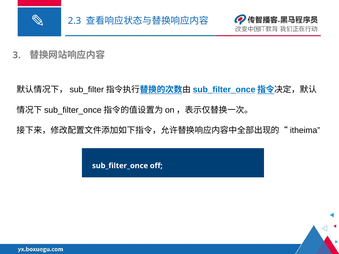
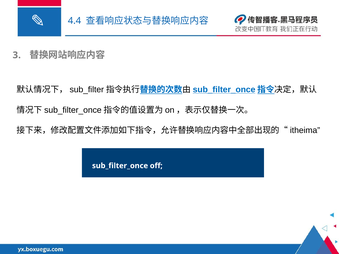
2.3: 2.3 -> 4.4
